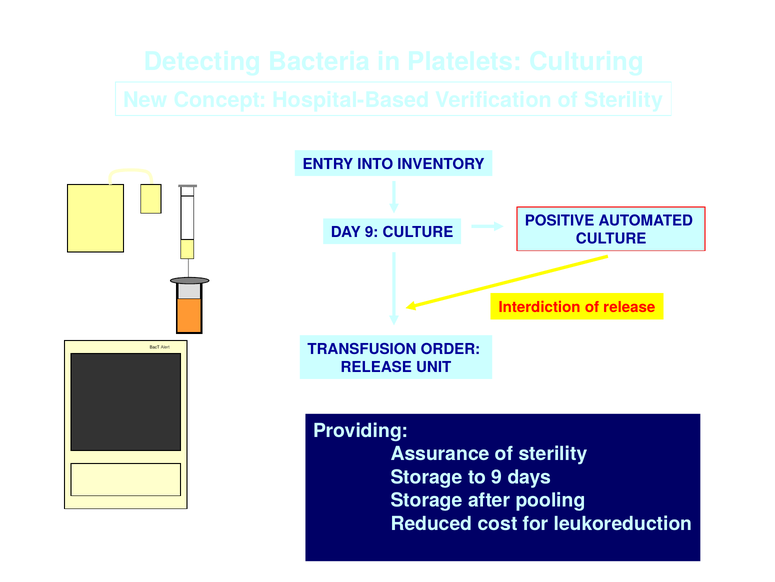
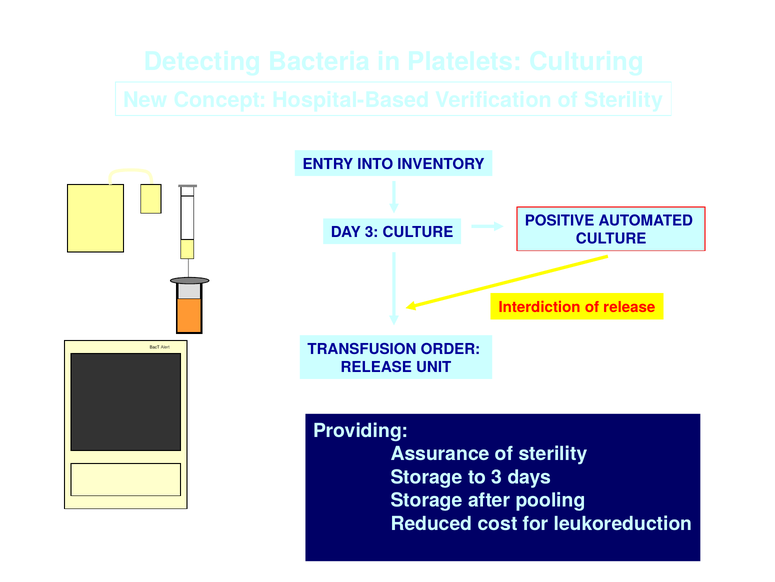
DAY 9: 9 -> 3
to 9: 9 -> 3
